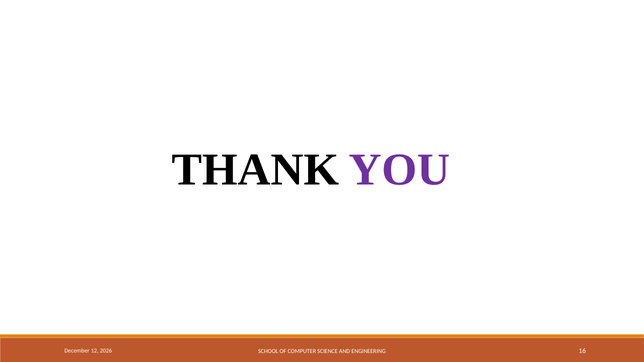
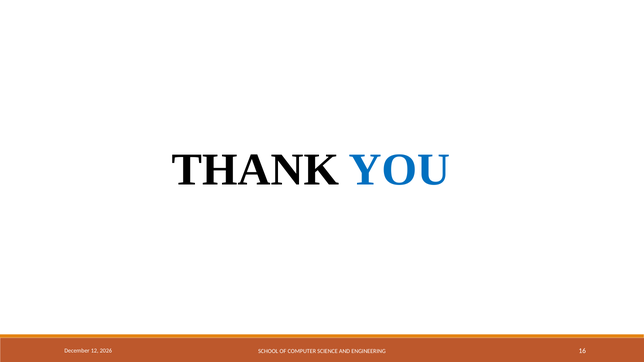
YOU colour: purple -> blue
